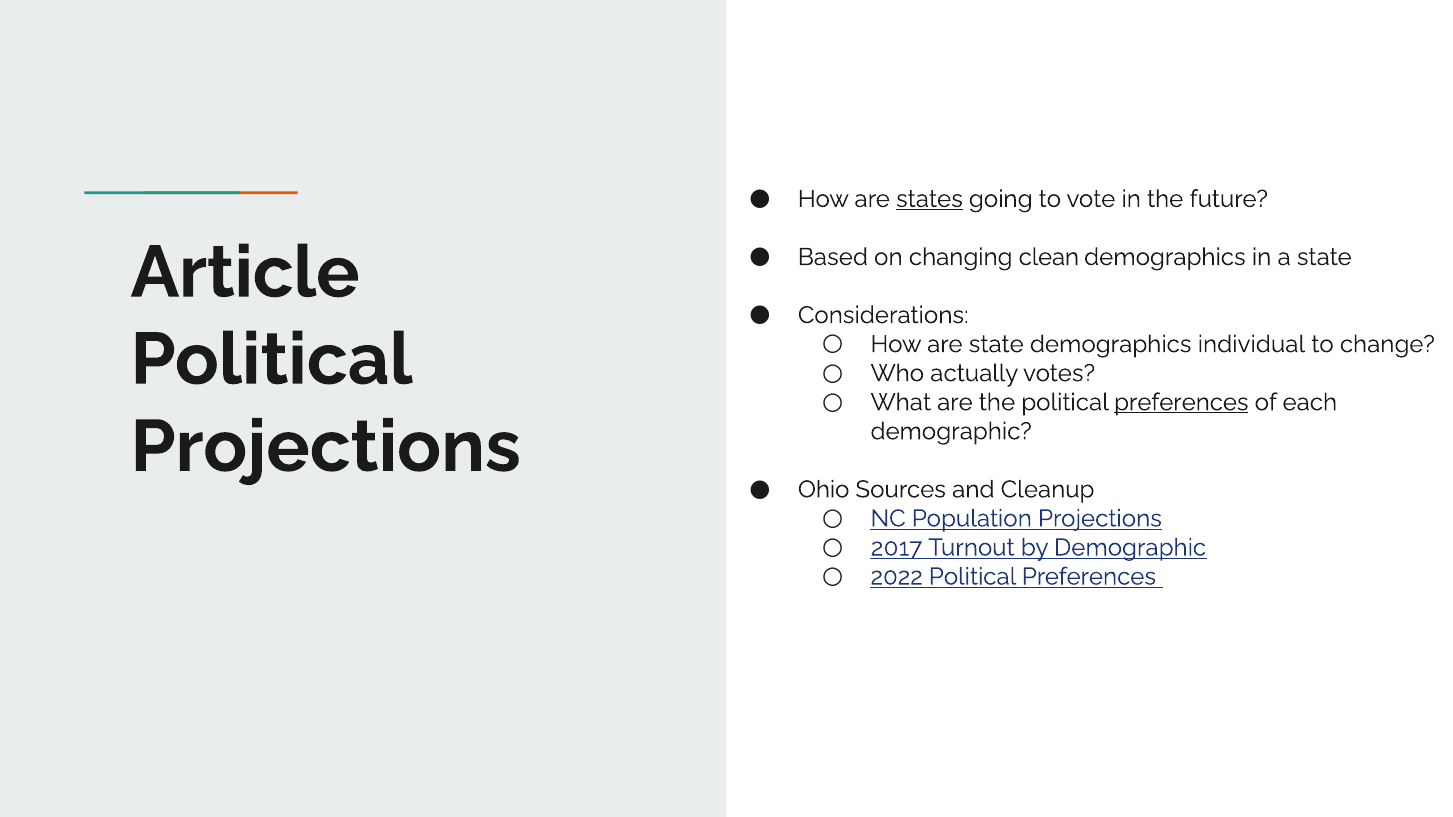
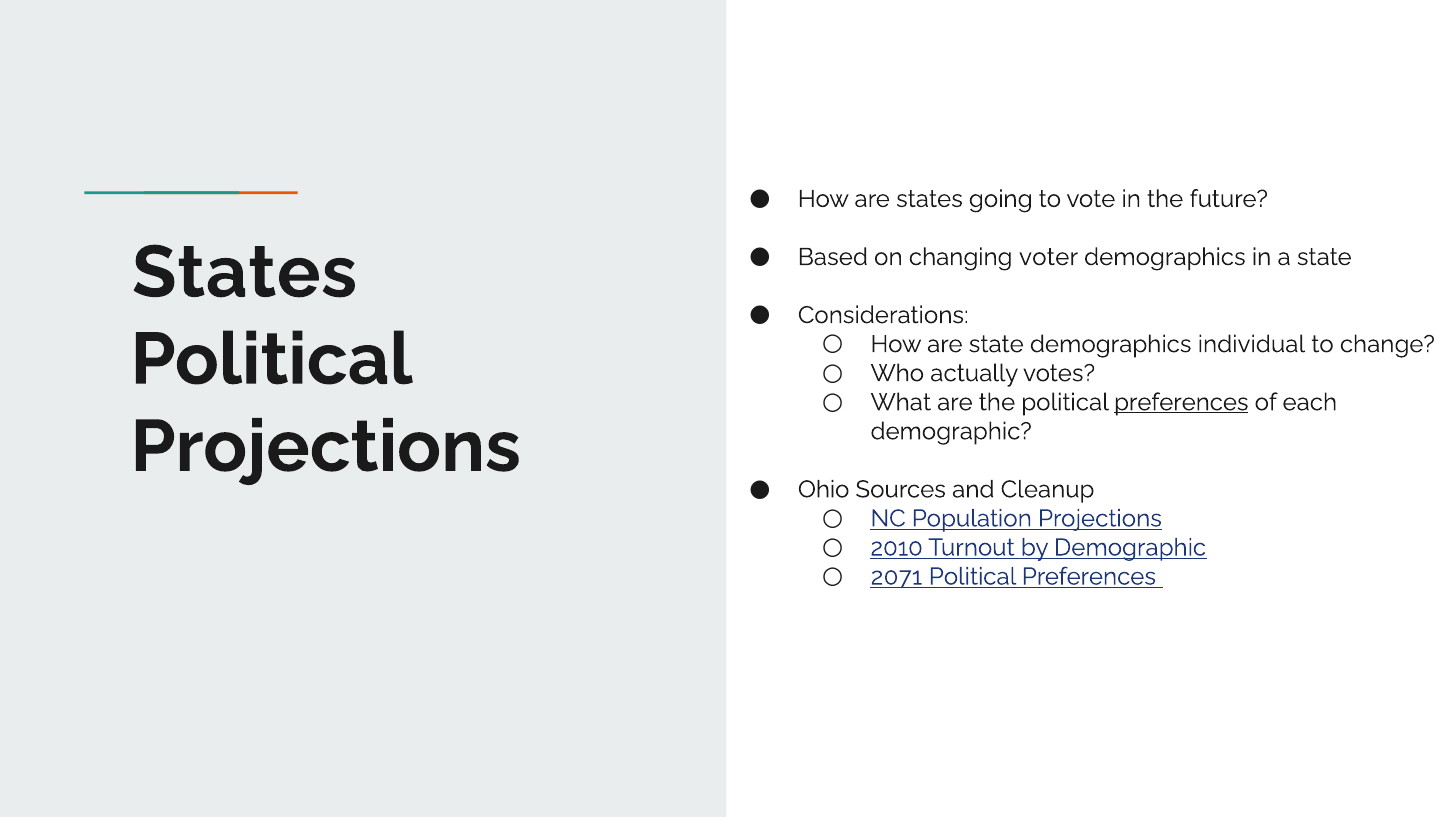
states at (929, 199) underline: present -> none
Article at (245, 273): Article -> States
clean: clean -> voter
2017: 2017 -> 2010
2022: 2022 -> 2071
